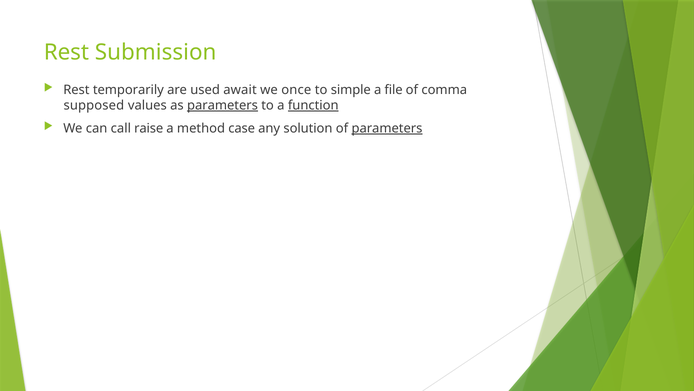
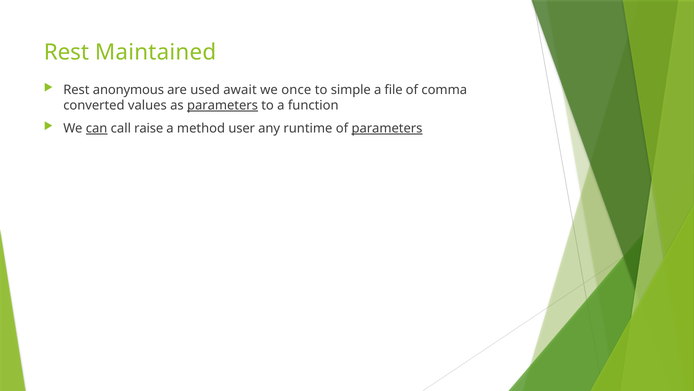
Submission: Submission -> Maintained
temporarily: temporarily -> anonymous
supposed: supposed -> converted
function underline: present -> none
can underline: none -> present
case: case -> user
solution: solution -> runtime
